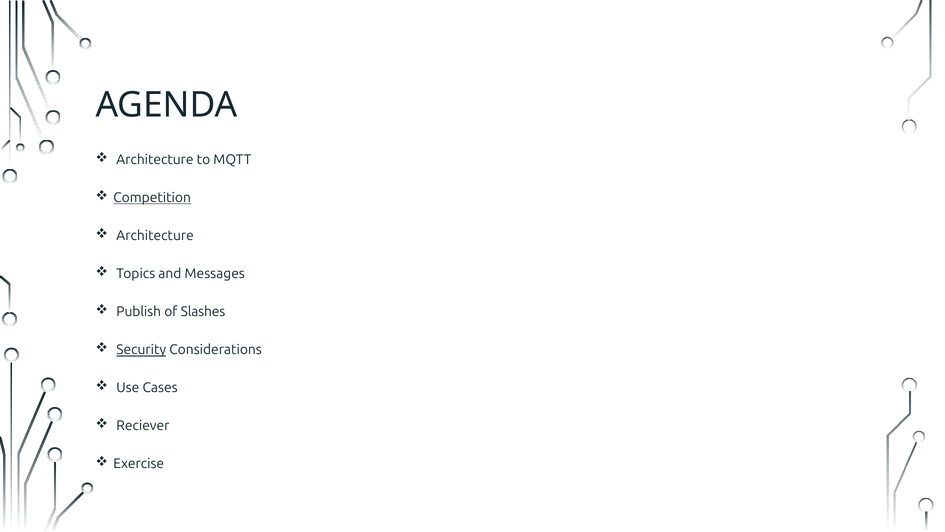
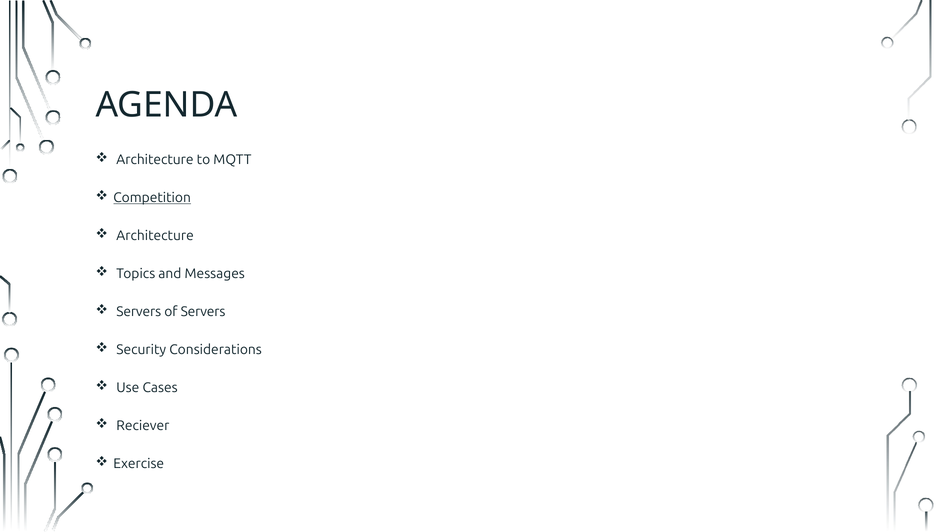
Publish at (139, 312): Publish -> Servers
of Slashes: Slashes -> Servers
Security underline: present -> none
